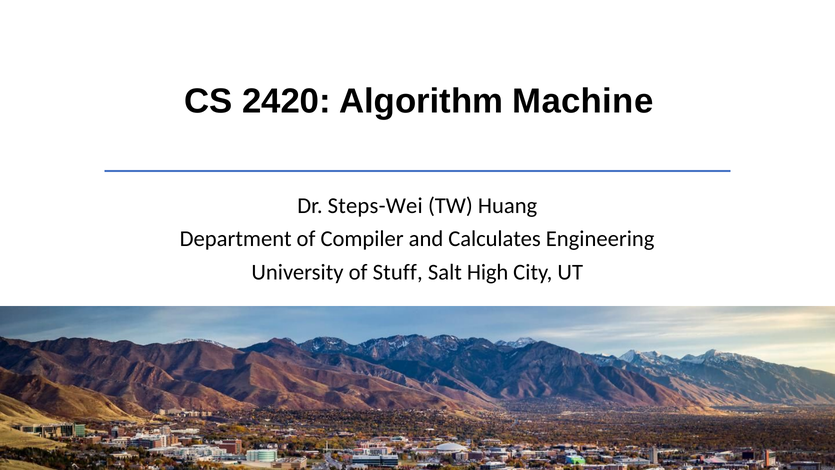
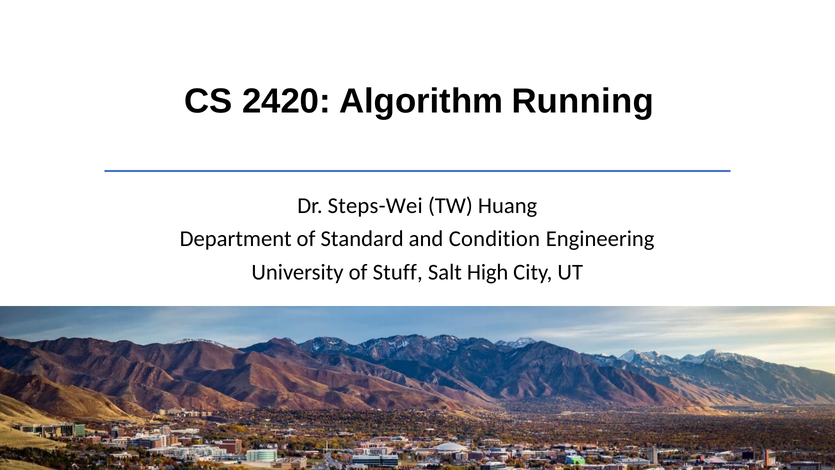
Machine: Machine -> Running
Compiler: Compiler -> Standard
Calculates: Calculates -> Condition
